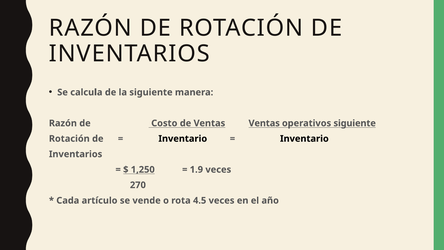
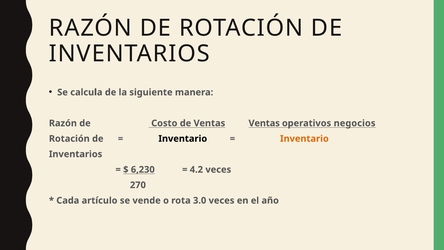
operativos siguiente: siguiente -> negocios
Inventario at (304, 139) colour: black -> orange
1,250: 1,250 -> 6,230
1.9: 1.9 -> 4.2
4.5: 4.5 -> 3.0
